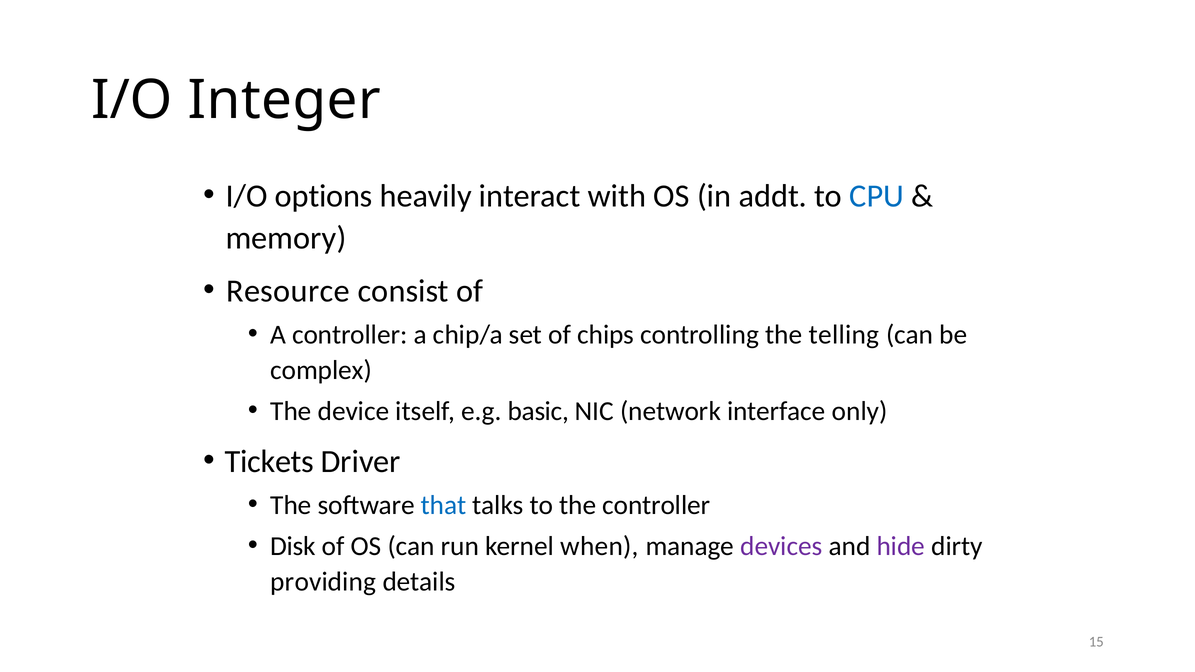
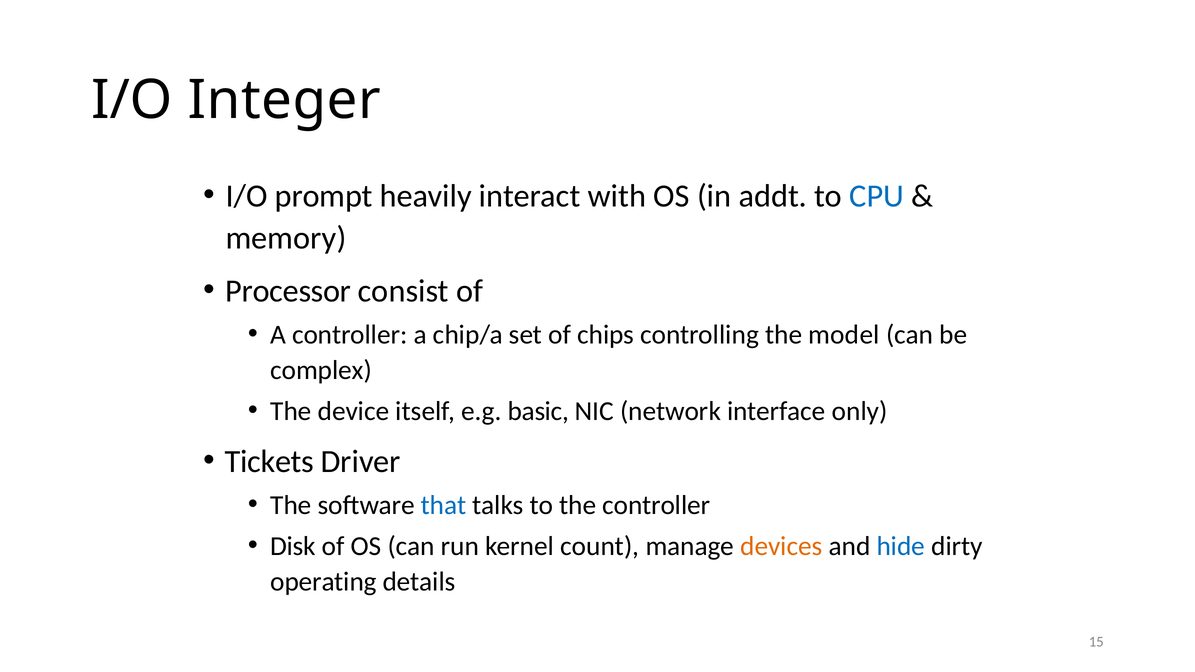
options: options -> prompt
Resource: Resource -> Processor
telling: telling -> model
when: when -> count
devices colour: purple -> orange
hide colour: purple -> blue
providing: providing -> operating
